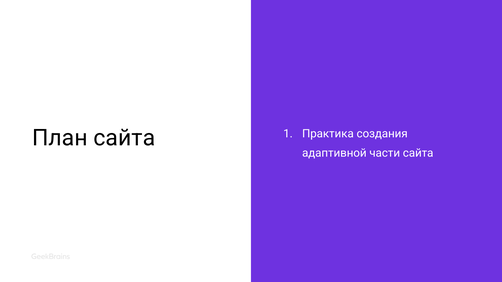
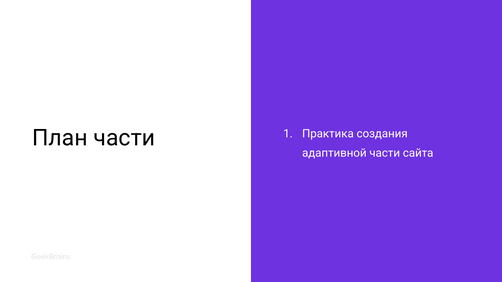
План сайта: сайта -> части
